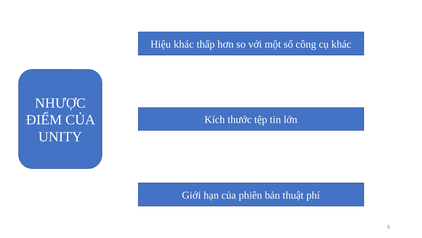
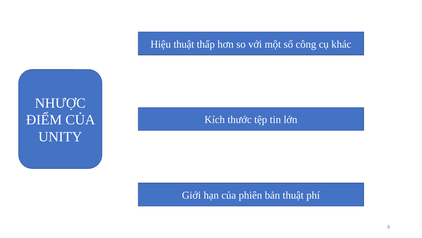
Hiệu khác: khác -> thuật
